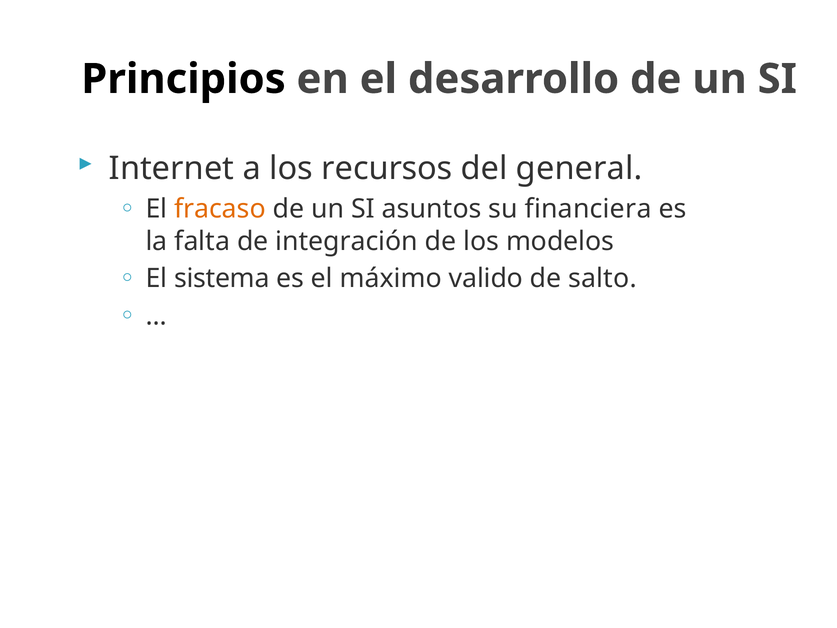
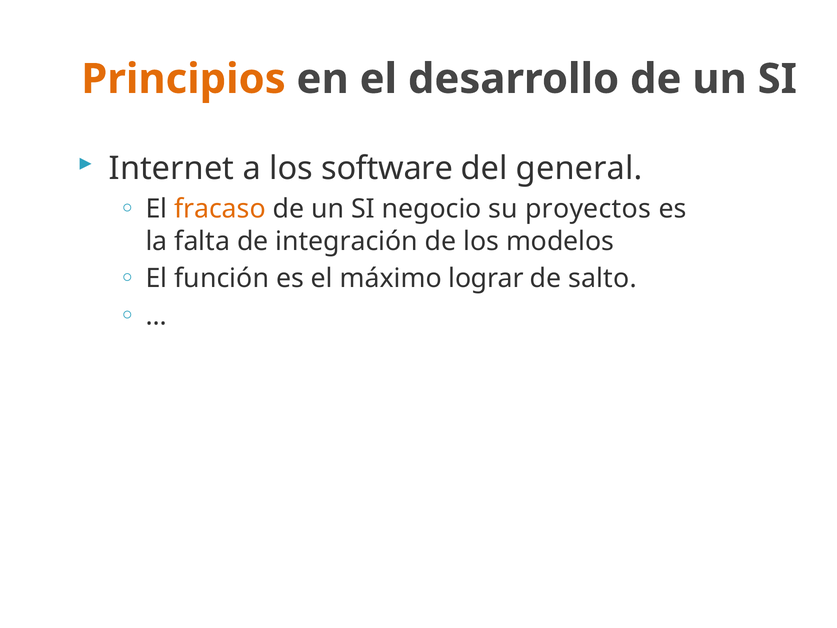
Principios colour: black -> orange
recursos: recursos -> software
asuntos: asuntos -> negocio
financiera: financiera -> proyectos
sistema: sistema -> función
valido: valido -> lograr
